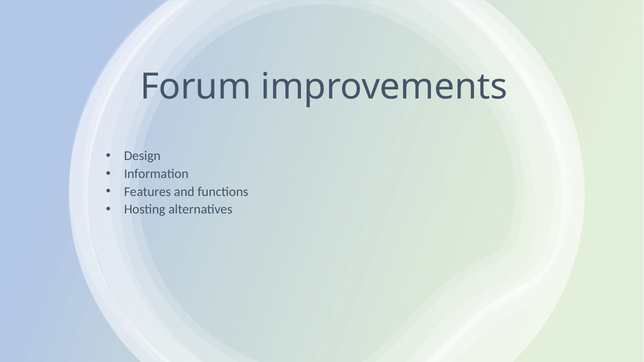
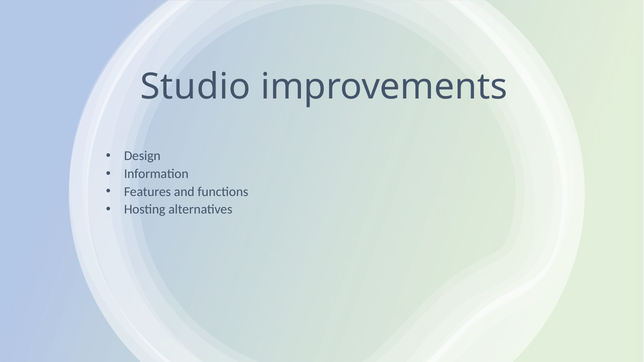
Forum: Forum -> Studio
